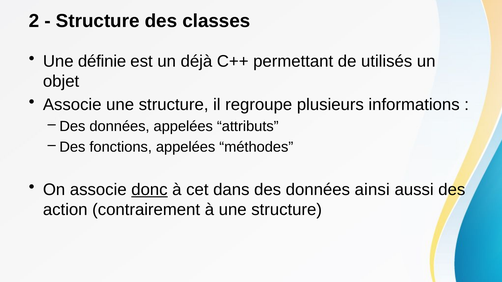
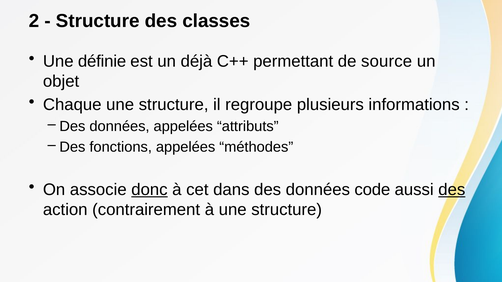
utilisés: utilisés -> source
Associe at (72, 105): Associe -> Chaque
ainsi: ainsi -> code
des at (452, 190) underline: none -> present
